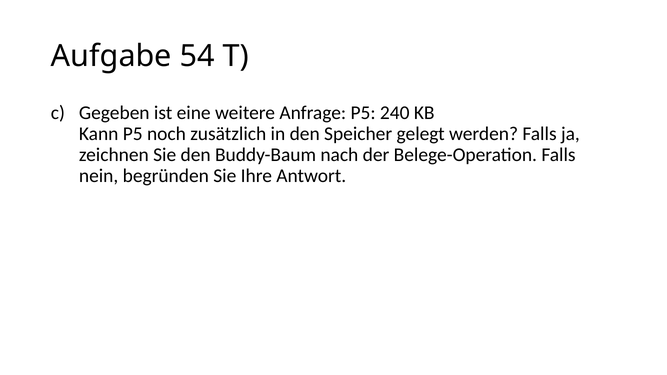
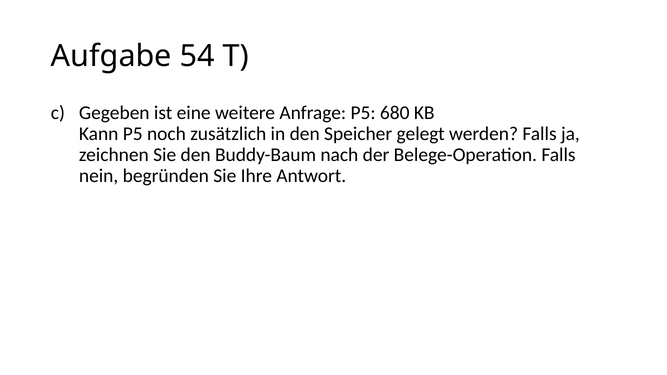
240: 240 -> 680
